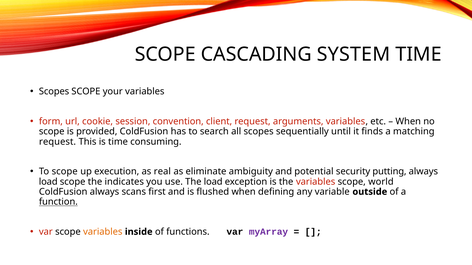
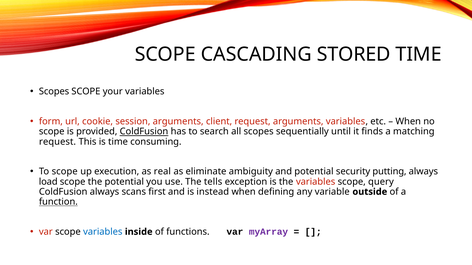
SYSTEM: SYSTEM -> STORED
session convention: convention -> arguments
ColdFusion at (144, 132) underline: none -> present
the indicates: indicates -> potential
The load: load -> tells
world: world -> query
flushed: flushed -> instead
variables at (103, 232) colour: orange -> blue
